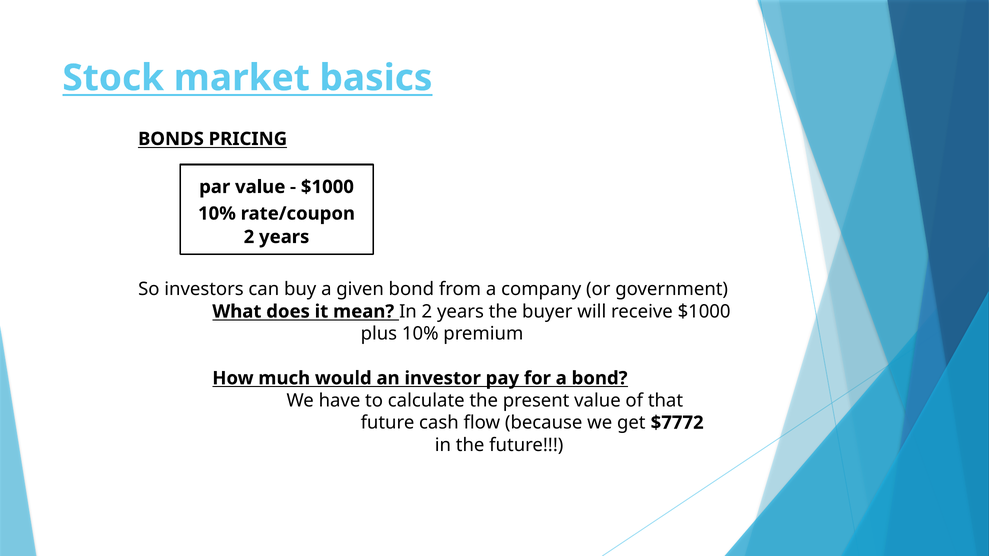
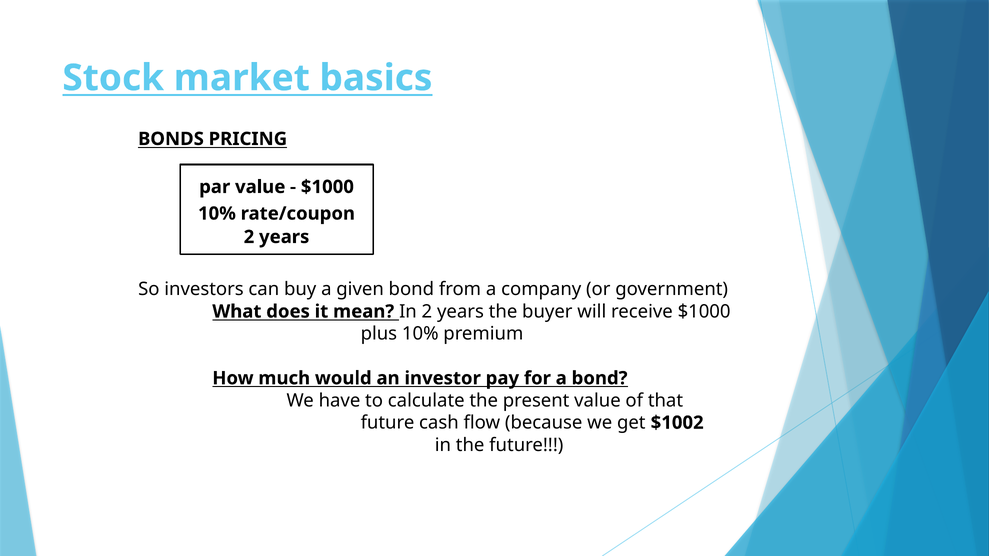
$7772: $7772 -> $1002
